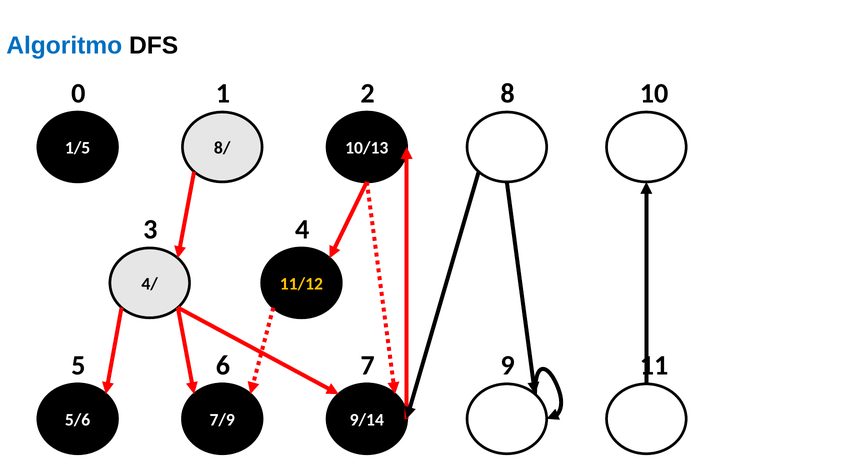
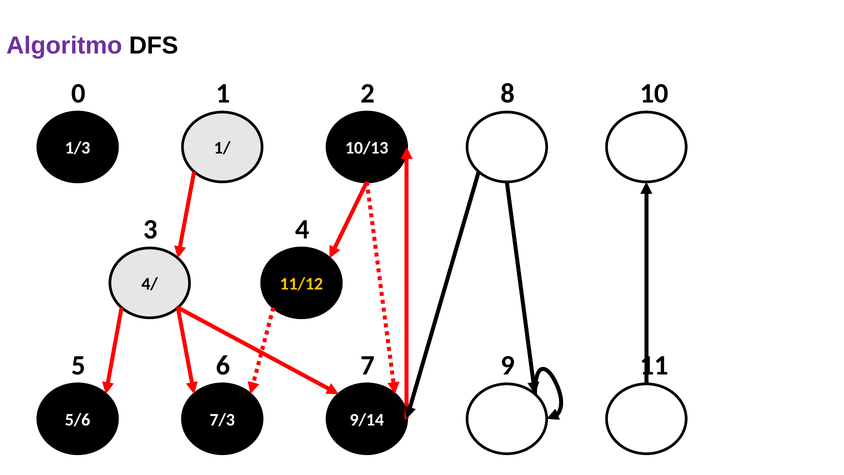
Algoritmo colour: blue -> purple
1/5: 1/5 -> 1/3
8/: 8/ -> 1/
7/9: 7/9 -> 7/3
